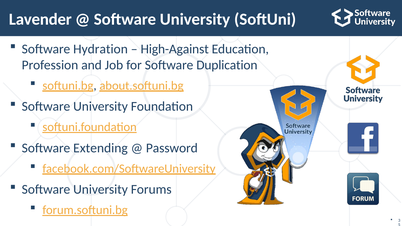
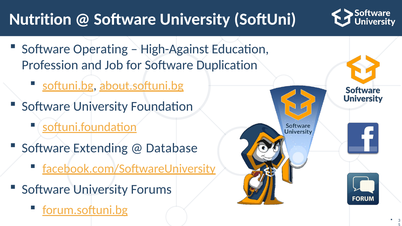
Lavender: Lavender -> Nutrition
Hydration: Hydration -> Operating
Password: Password -> Database
